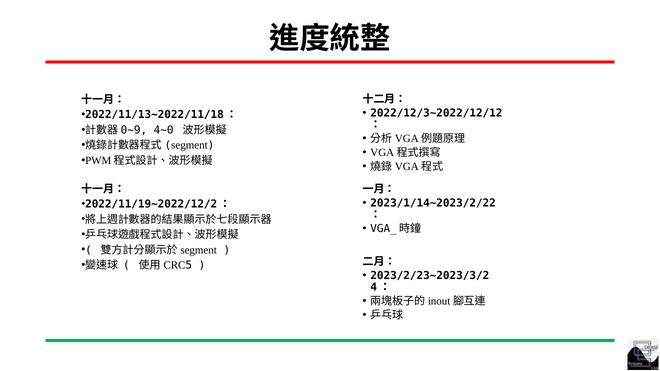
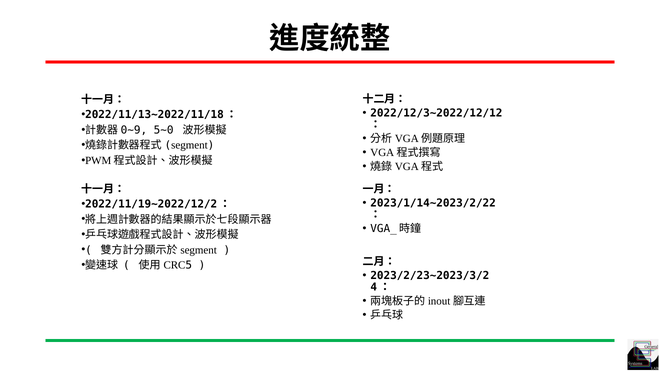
4~0: 4~0 -> 5~0
